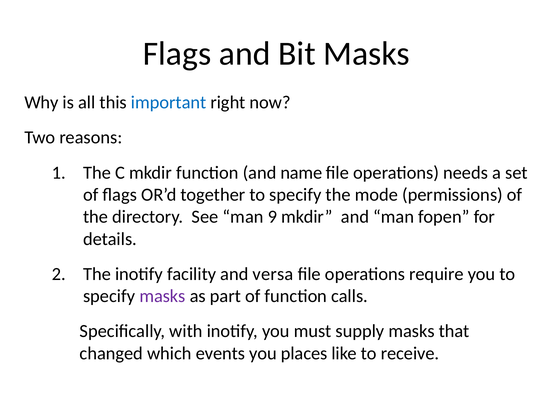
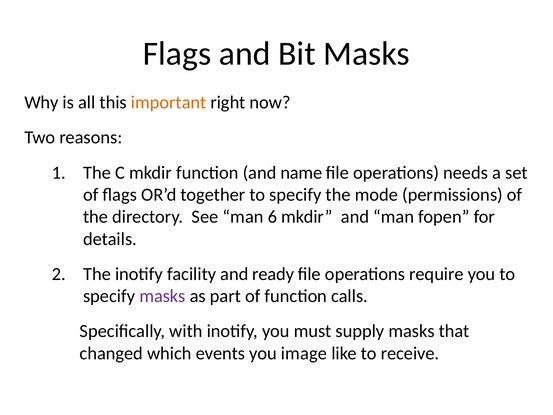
important colour: blue -> orange
9: 9 -> 6
versa: versa -> ready
places: places -> image
